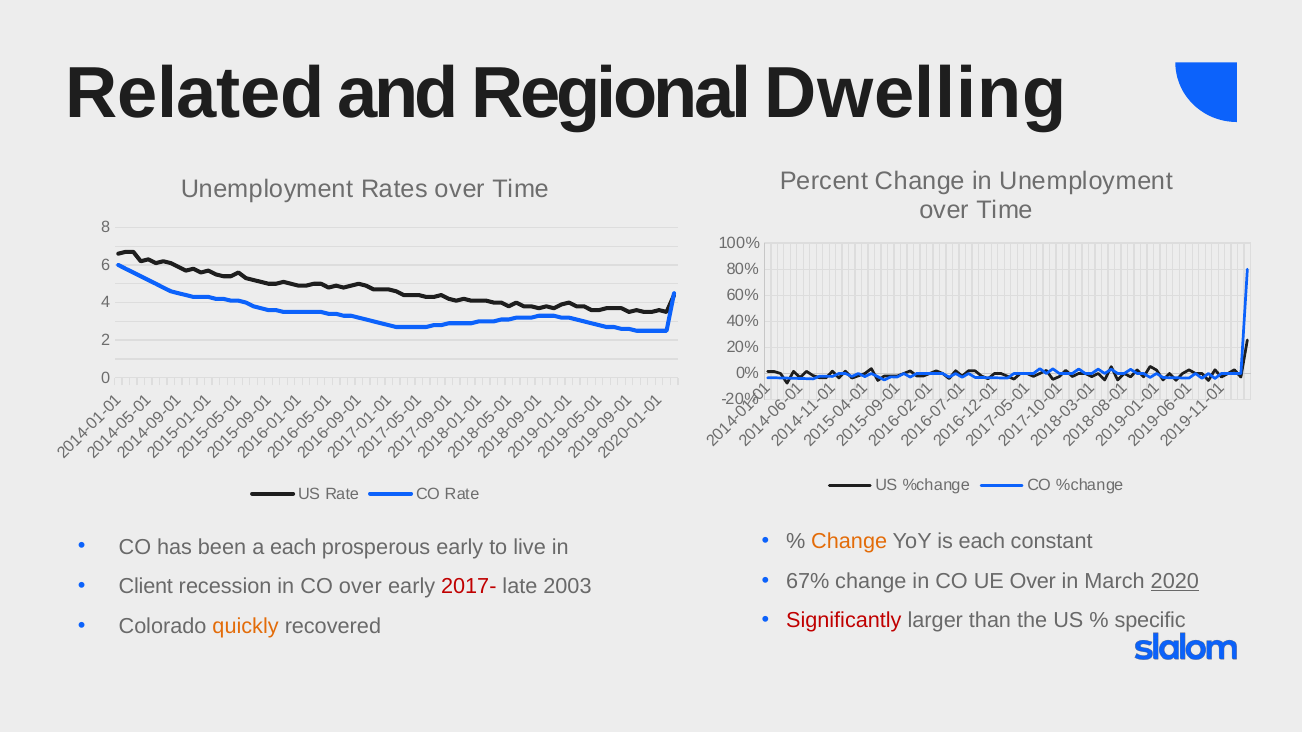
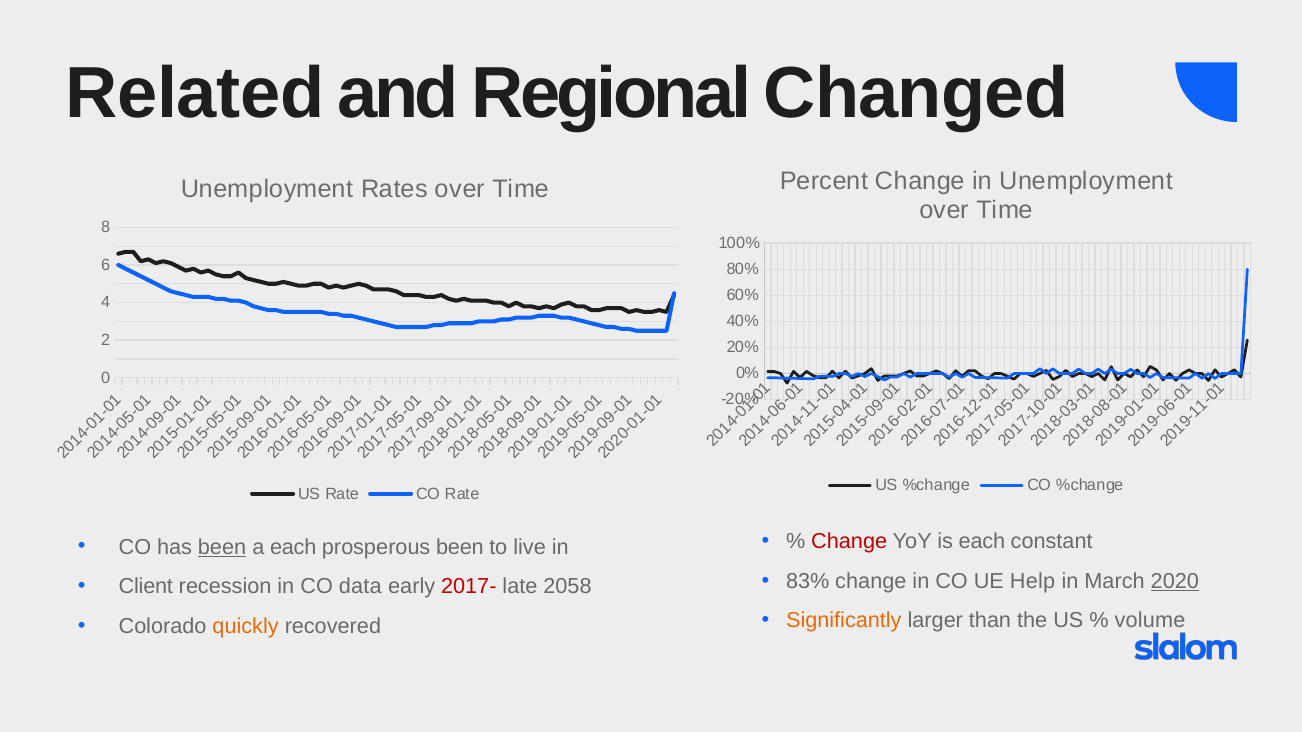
Dwelling: Dwelling -> Changed
Change at (849, 542) colour: orange -> red
been at (222, 547) underline: none -> present
prosperous early: early -> been
67%: 67% -> 83%
UE Over: Over -> Help
CO over: over -> data
2003: 2003 -> 2058
Significantly colour: red -> orange
specific: specific -> volume
